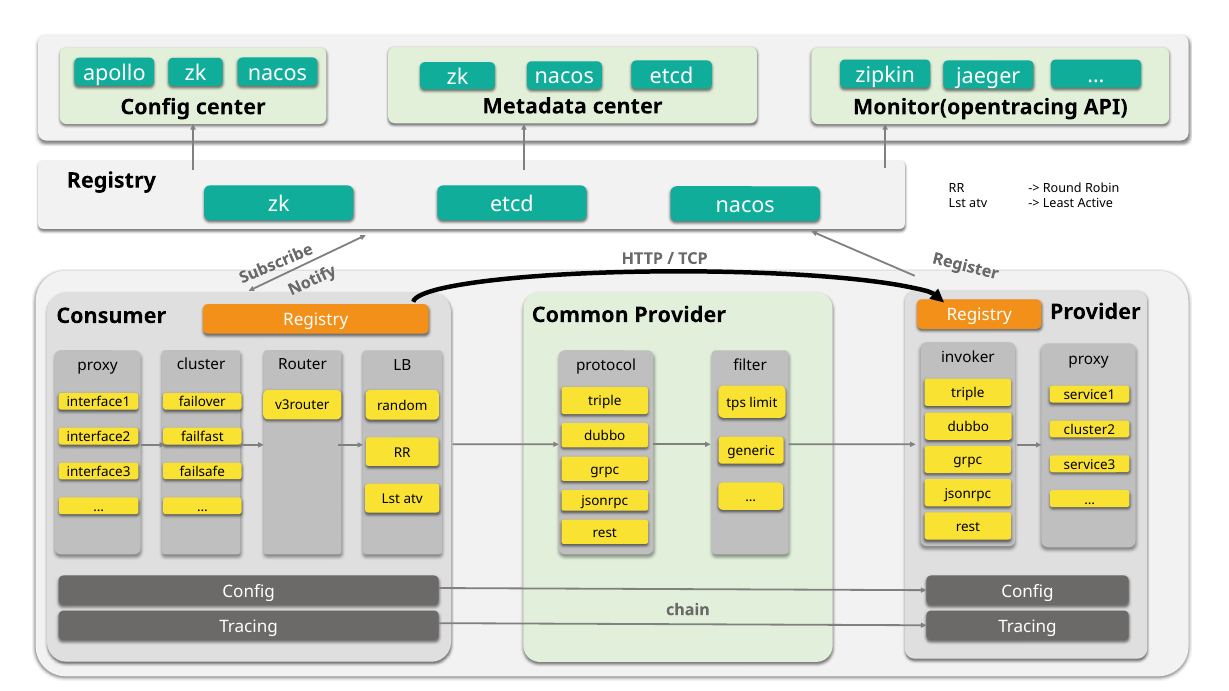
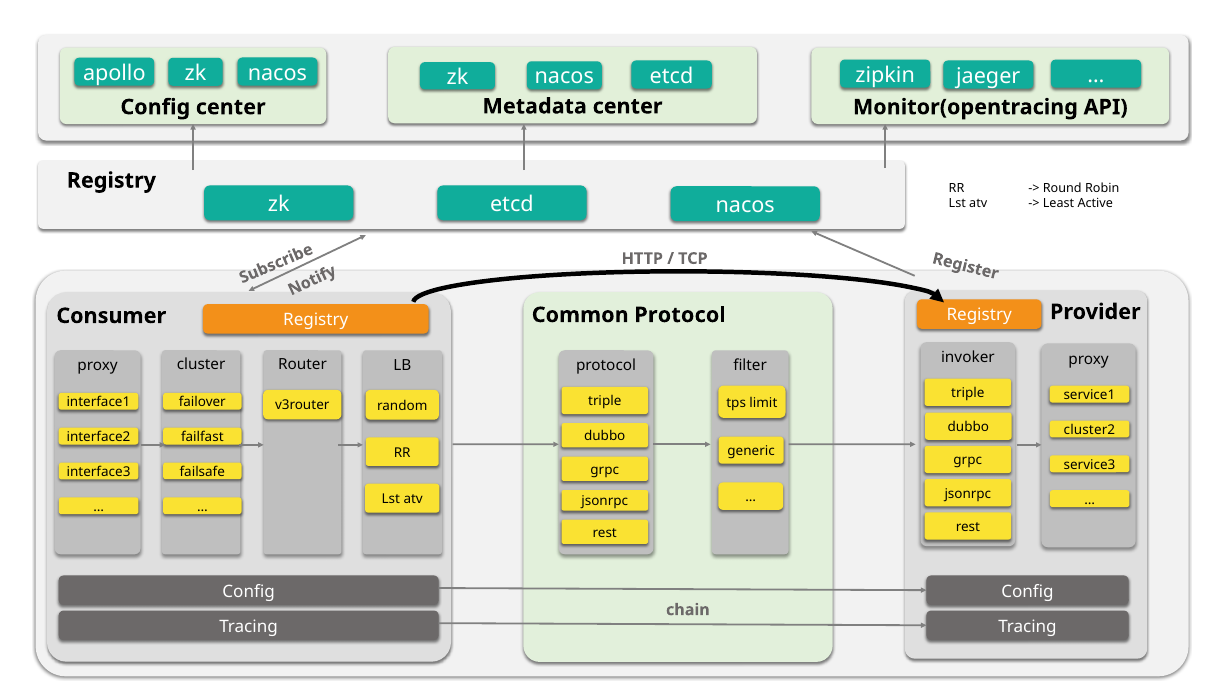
Common Provider: Provider -> Protocol
